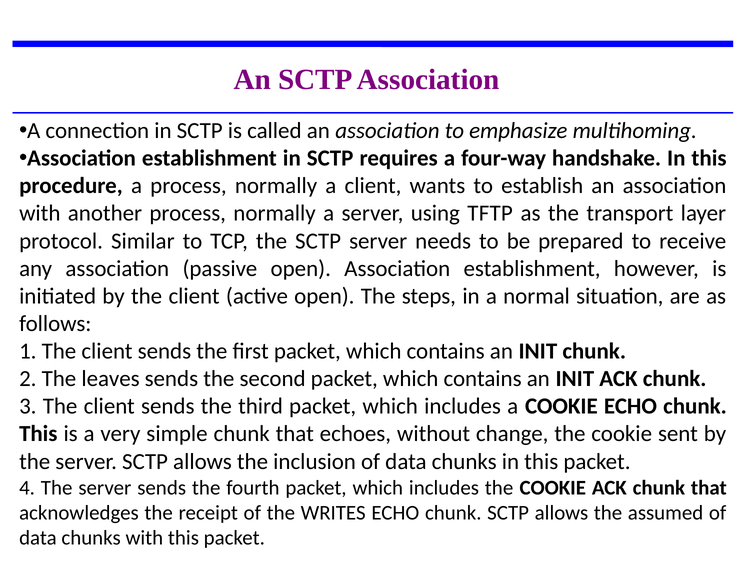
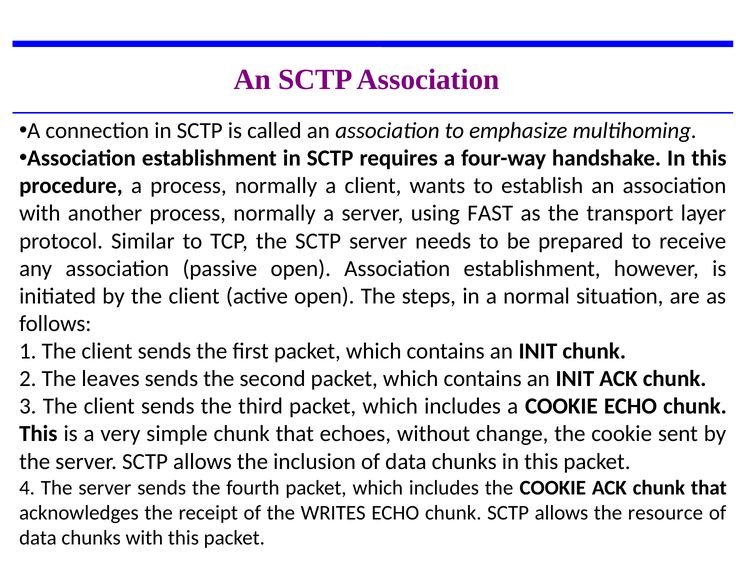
TFTP: TFTP -> FAST
assumed: assumed -> resource
